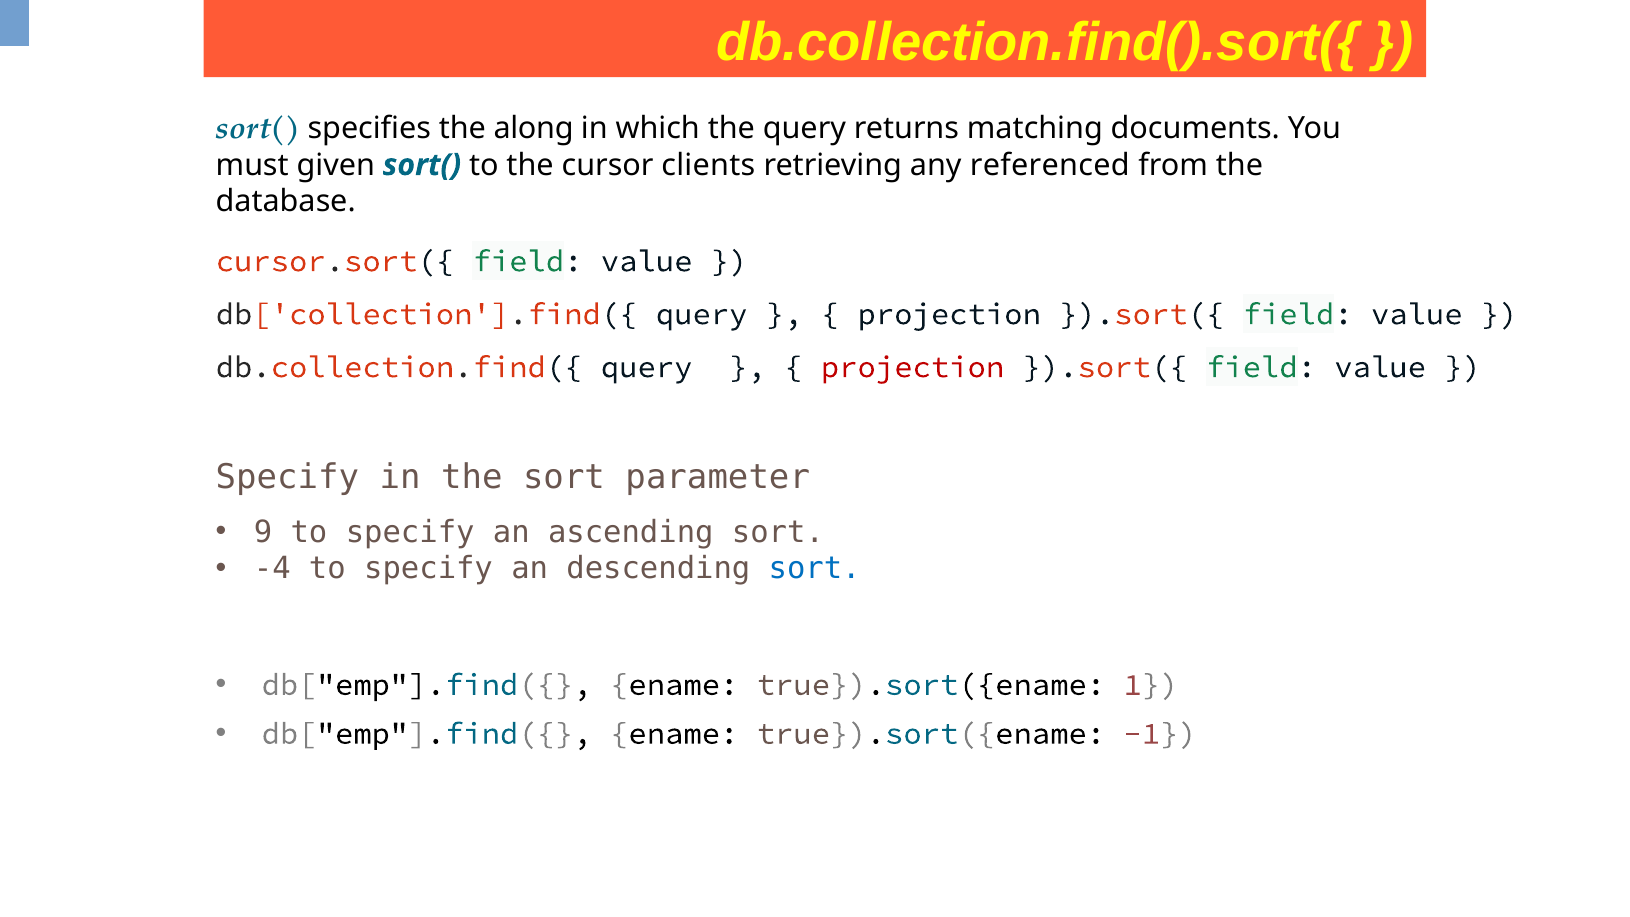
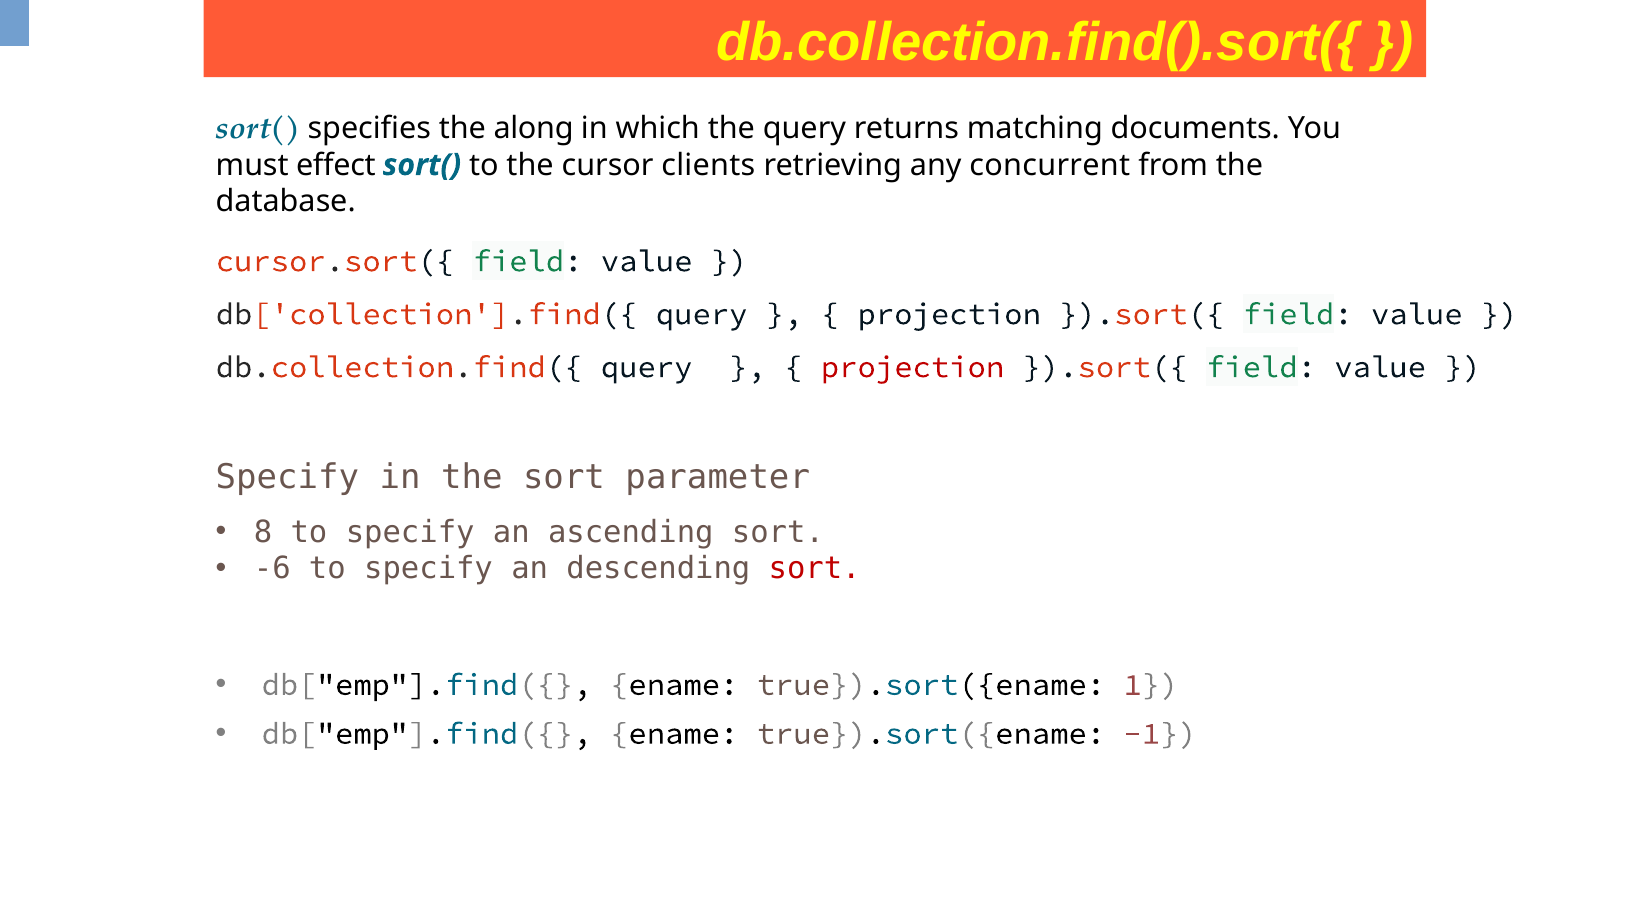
given: given -> effect
referenced: referenced -> concurrent
9: 9 -> 8
-4: -4 -> -6
sort at (815, 569) colour: blue -> red
